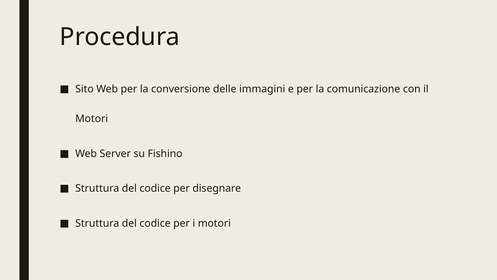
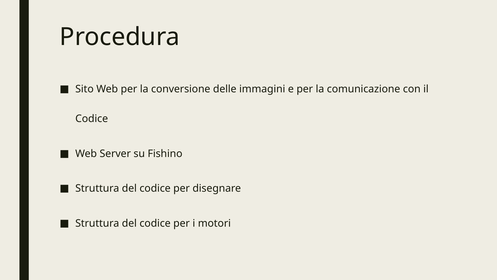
Motori at (92, 119): Motori -> Codice
